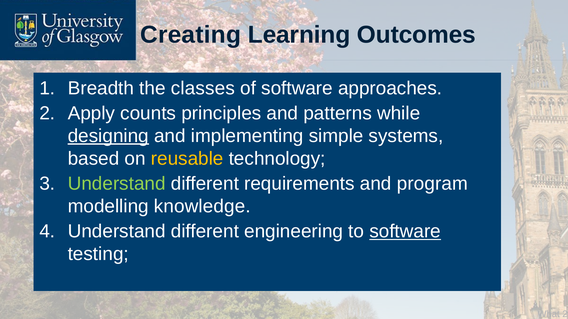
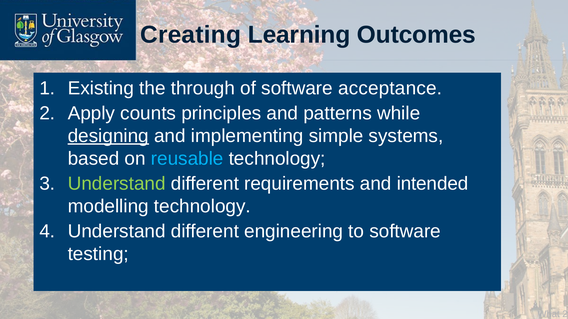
Breadth: Breadth -> Existing
classes: classes -> through
approaches: approaches -> acceptance
reusable colour: yellow -> light blue
program: program -> intended
modelling knowledge: knowledge -> technology
software at (405, 232) underline: present -> none
